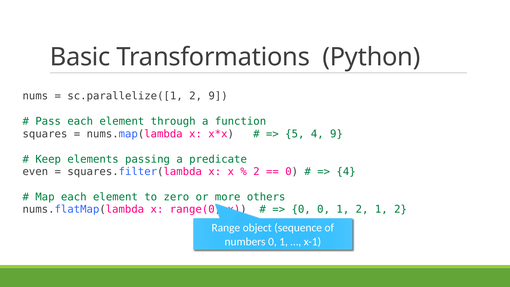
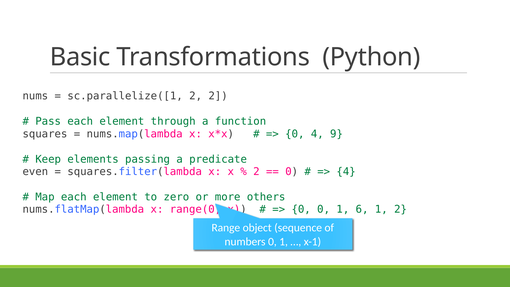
2 9: 9 -> 2
5 at (295, 134): 5 -> 0
2 at (362, 209): 2 -> 6
